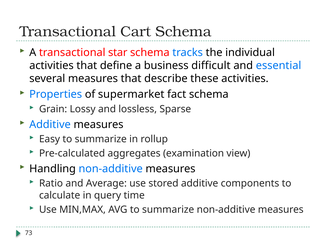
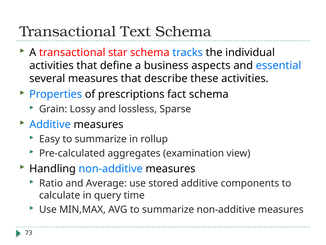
Cart: Cart -> Text
difficult: difficult -> aspects
supermarket: supermarket -> prescriptions
